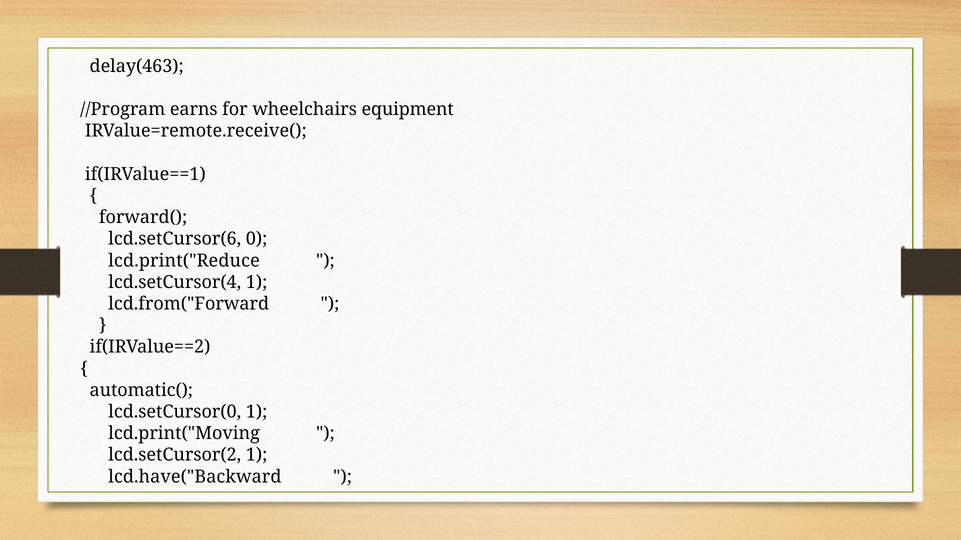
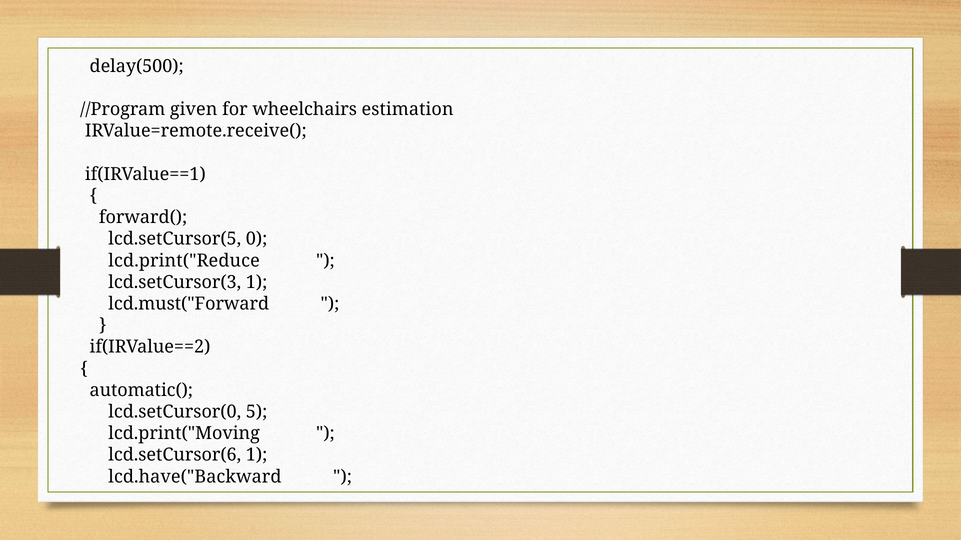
delay(463: delay(463 -> delay(500
earns: earns -> given
equipment: equipment -> estimation
lcd.setCursor(6: lcd.setCursor(6 -> lcd.setCursor(5
lcd.setCursor(4: lcd.setCursor(4 -> lcd.setCursor(3
lcd.from("Forward: lcd.from("Forward -> lcd.must("Forward
lcd.setCursor(0 1: 1 -> 5
lcd.setCursor(2: lcd.setCursor(2 -> lcd.setCursor(6
